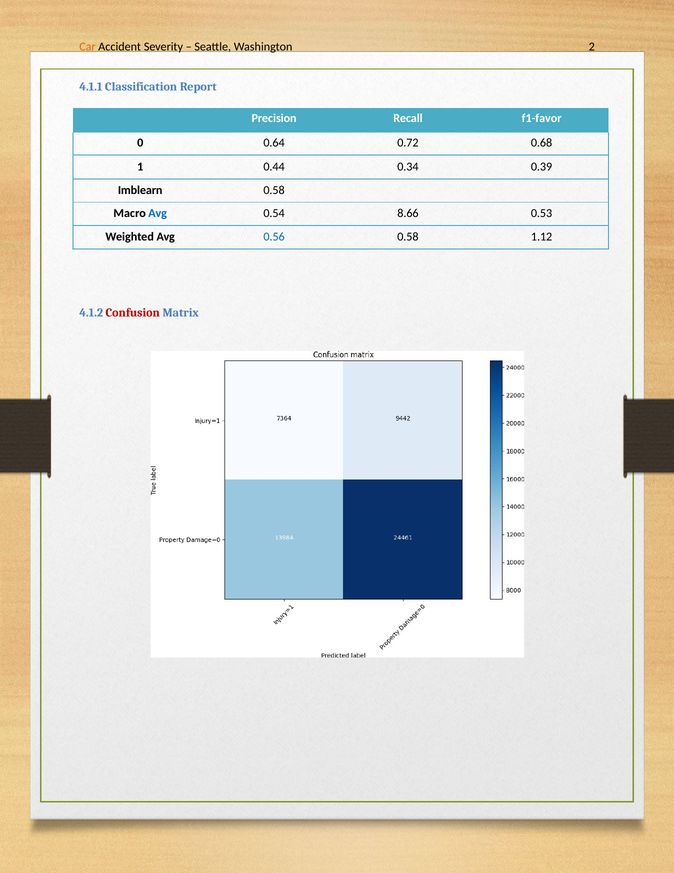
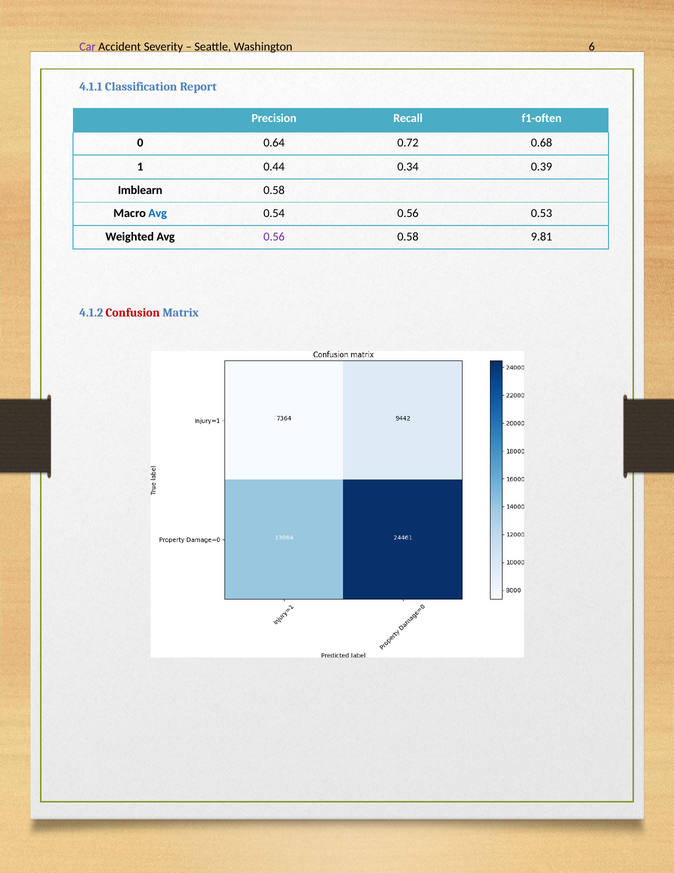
Car colour: orange -> purple
2: 2 -> 6
f1-favor: f1-favor -> f1-often
0.54 8.66: 8.66 -> 0.56
0.56 at (274, 237) colour: blue -> purple
1.12: 1.12 -> 9.81
